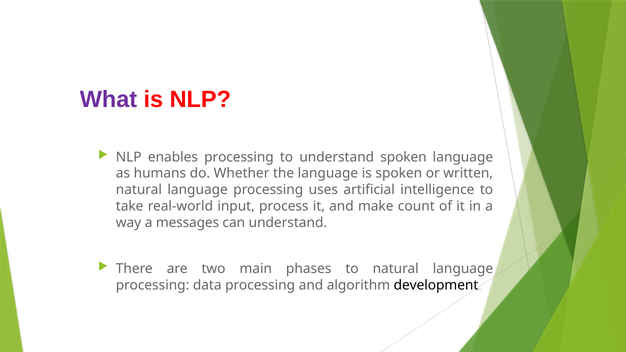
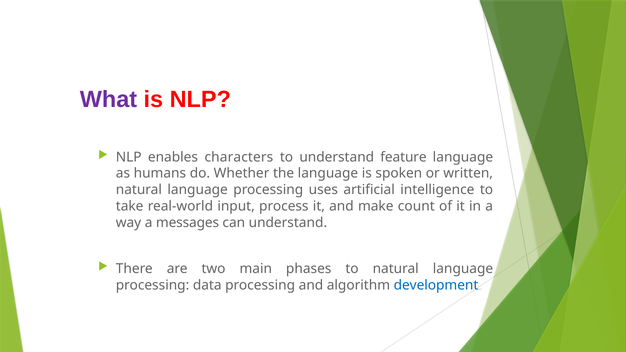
enables processing: processing -> characters
understand spoken: spoken -> feature
development colour: black -> blue
